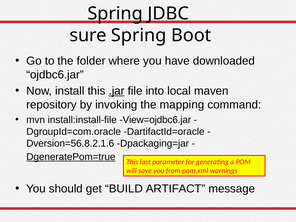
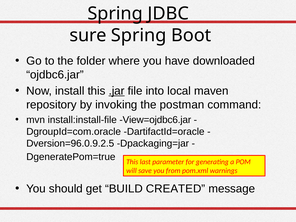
mapping: mapping -> postman
Dversion=56.8.2.1.6: Dversion=56.8.2.1.6 -> Dversion=96.0.9.2.5
DgeneratePom=true underline: present -> none
ARTIFACT: ARTIFACT -> CREATED
